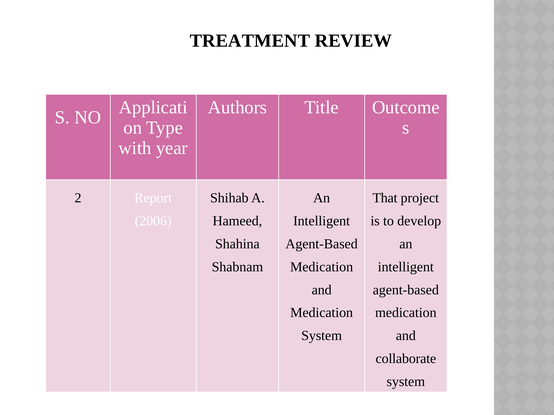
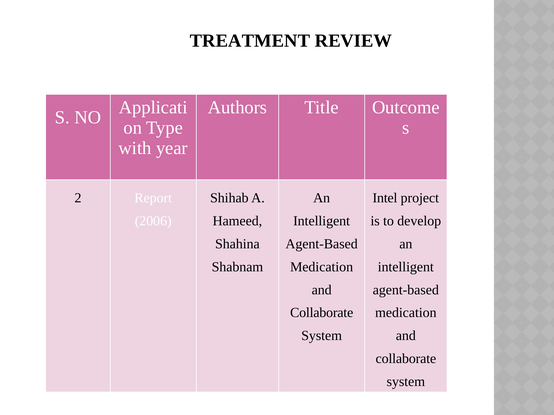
That: That -> Intel
Medication at (322, 313): Medication -> Collaborate
